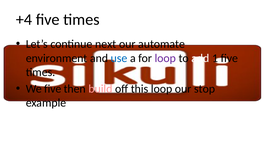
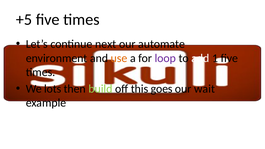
+4: +4 -> +5
use colour: blue -> orange
We five: five -> lots
build colour: pink -> light green
this loop: loop -> goes
stop: stop -> wait
